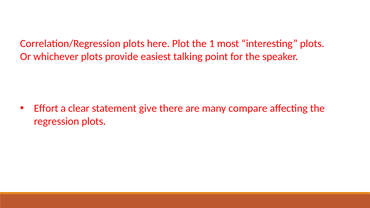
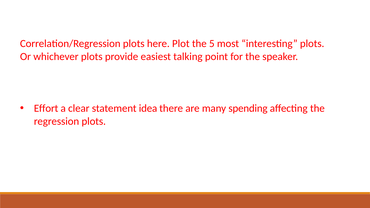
1: 1 -> 5
give: give -> idea
compare: compare -> spending
